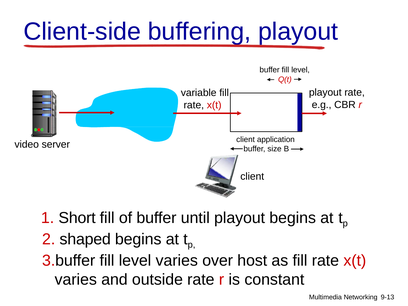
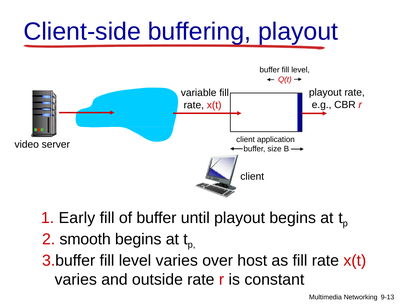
Short: Short -> Early
shaped: shaped -> smooth
